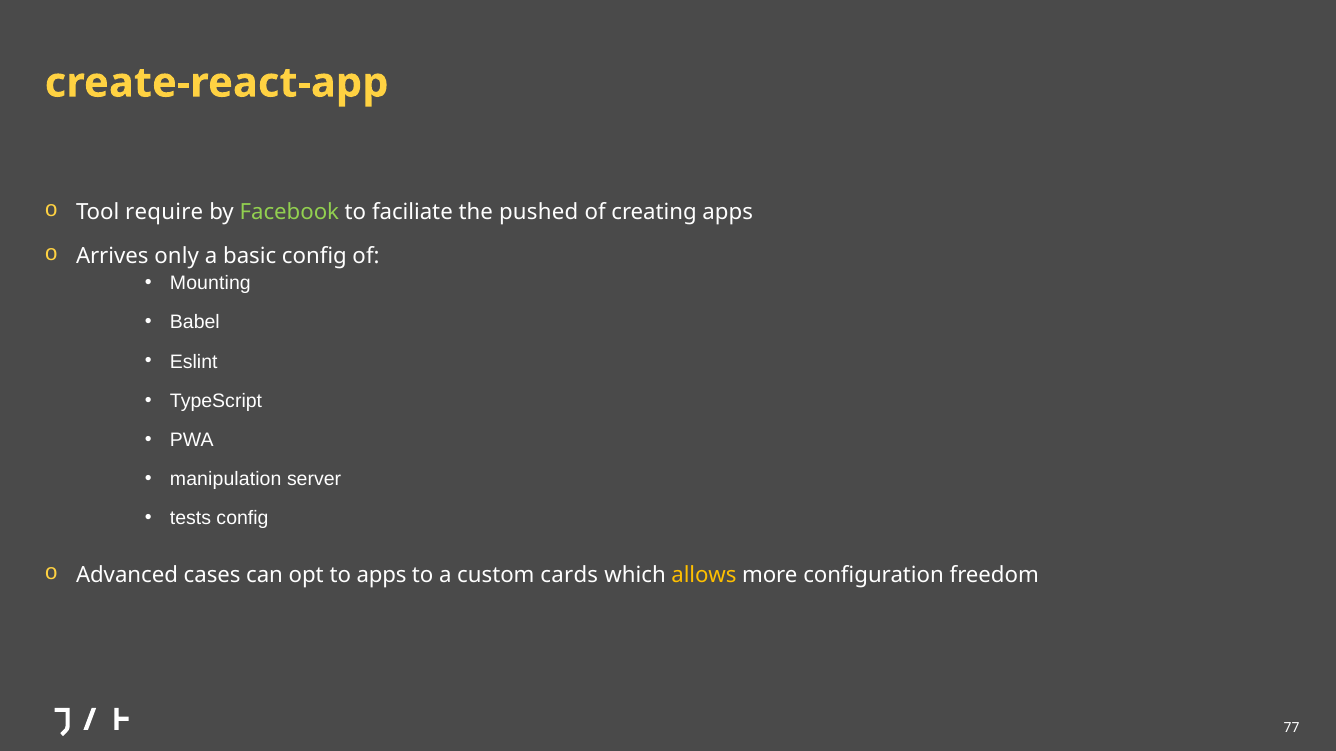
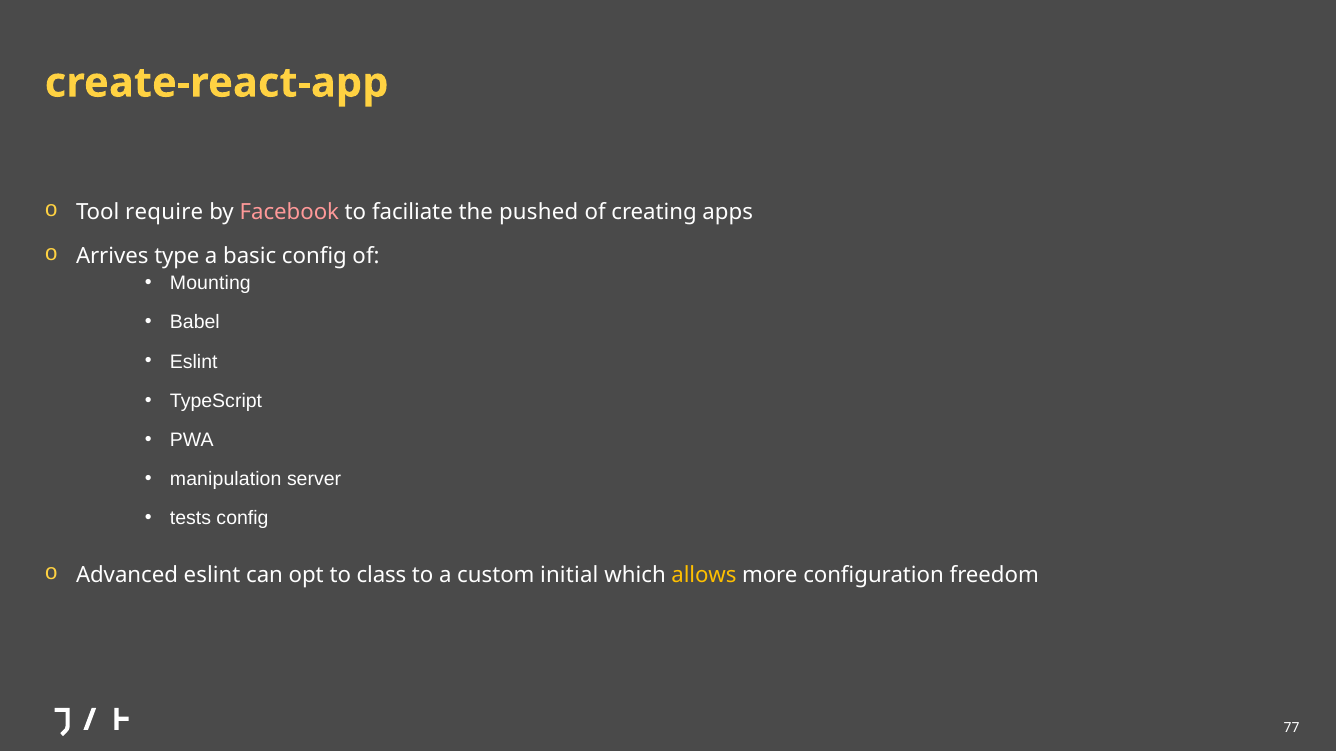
Facebook colour: light green -> pink
only: only -> type
Advanced cases: cases -> eslint
to apps: apps -> class
cards: cards -> initial
